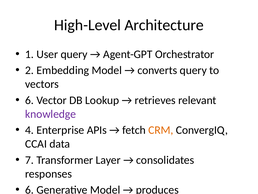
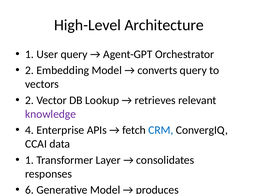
6 at (30, 100): 6 -> 2
CRM colour: orange -> blue
7 at (30, 160): 7 -> 1
